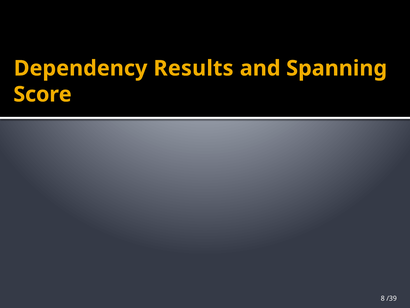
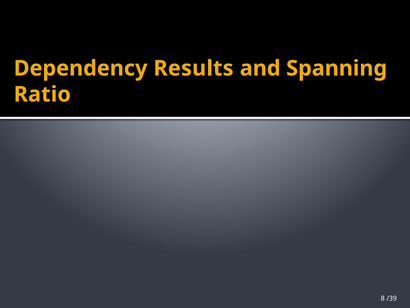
Score: Score -> Ratio
